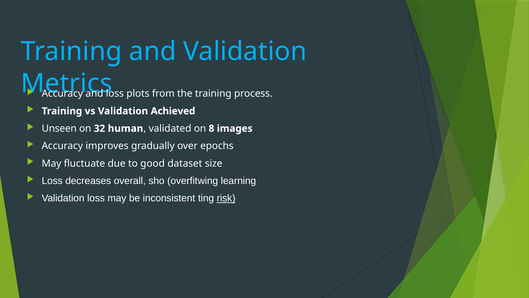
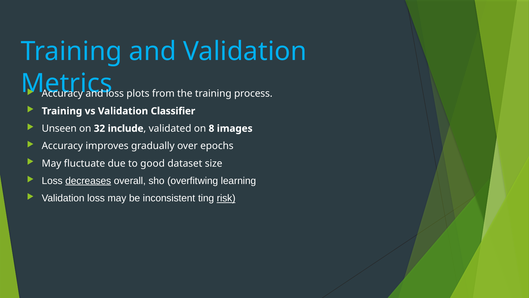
Achieved: Achieved -> Classifier
human: human -> include
decreases underline: none -> present
